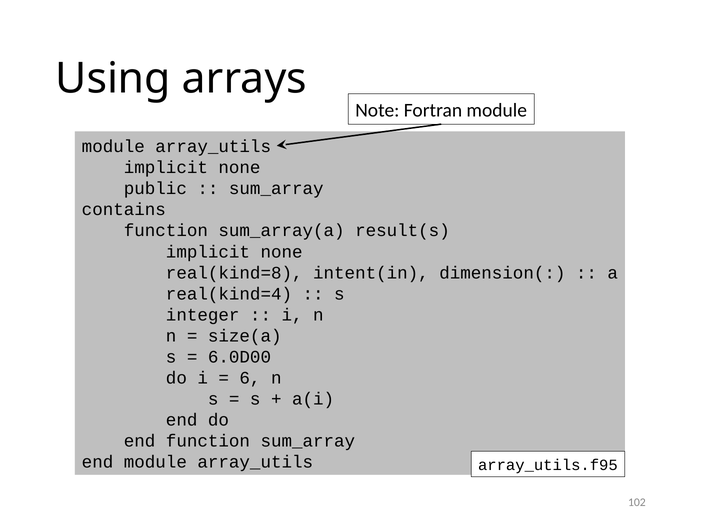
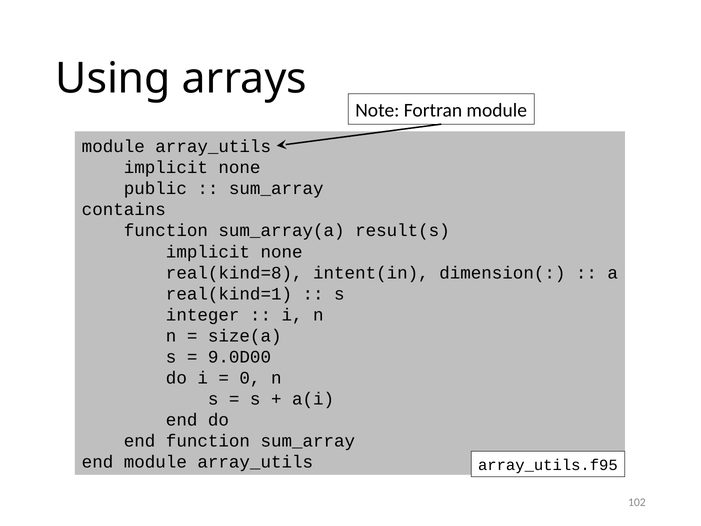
real(kind=4: real(kind=4 -> real(kind=1
6.0D00: 6.0D00 -> 9.0D00
6: 6 -> 0
